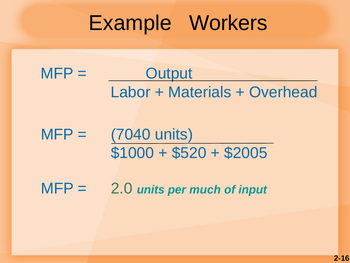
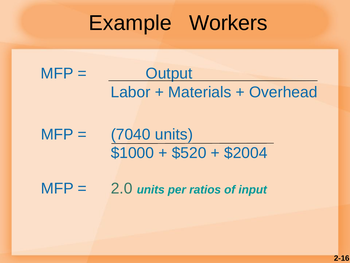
$2005: $2005 -> $2004
much: much -> ratios
